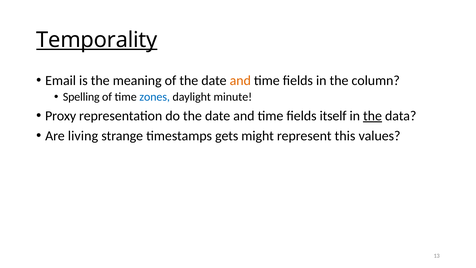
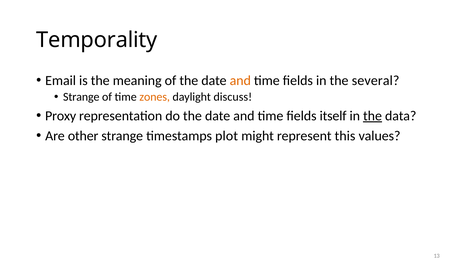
Temporality underline: present -> none
column: column -> several
Spelling at (81, 97): Spelling -> Strange
zones colour: blue -> orange
minute: minute -> discuss
living: living -> other
gets: gets -> plot
